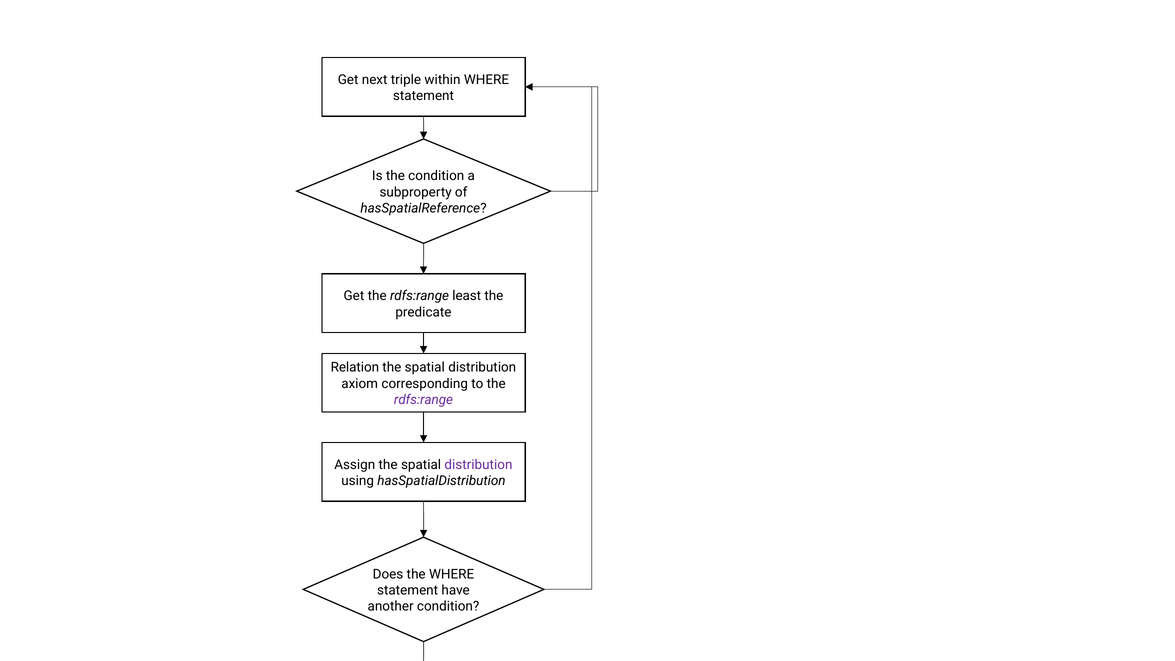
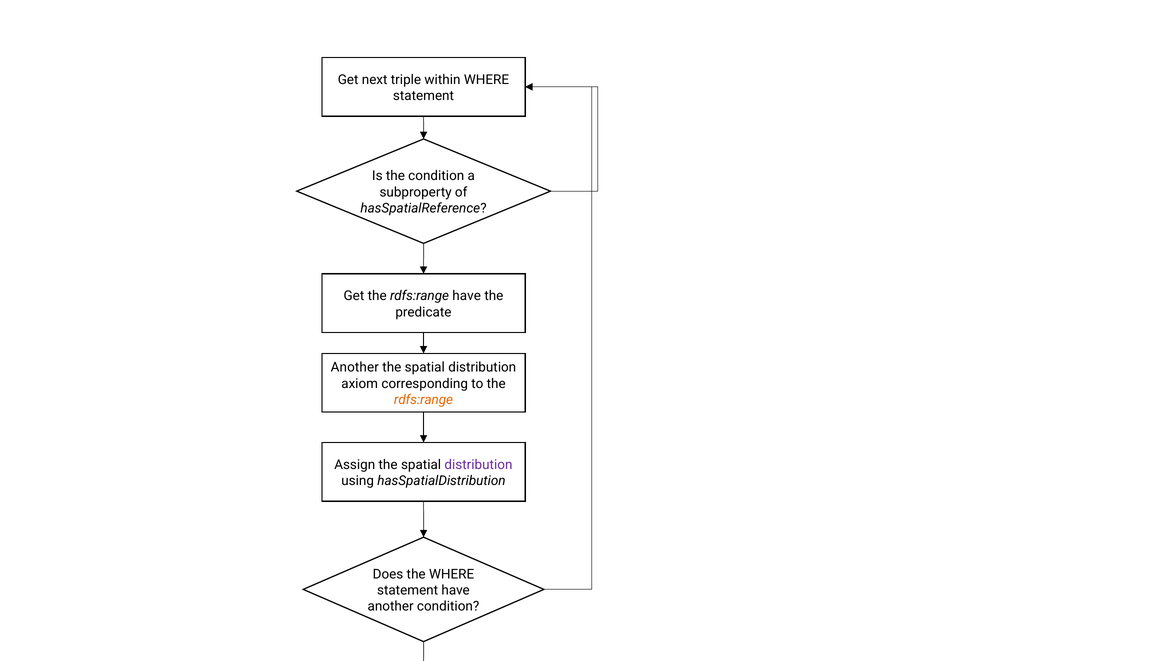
rdfs:range least: least -> have
Relation at (355, 367): Relation -> Another
rdfs:range at (424, 400) colour: purple -> orange
